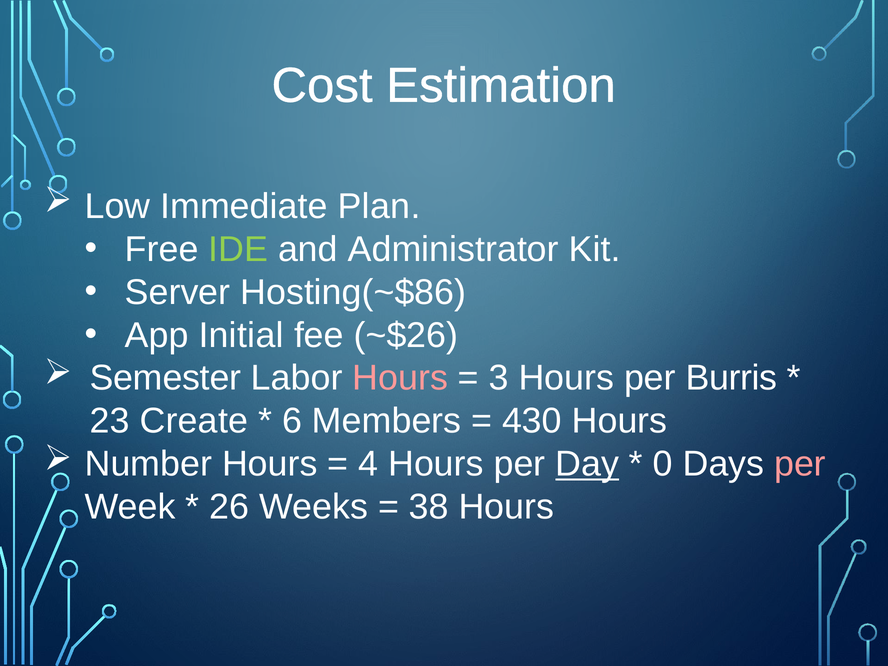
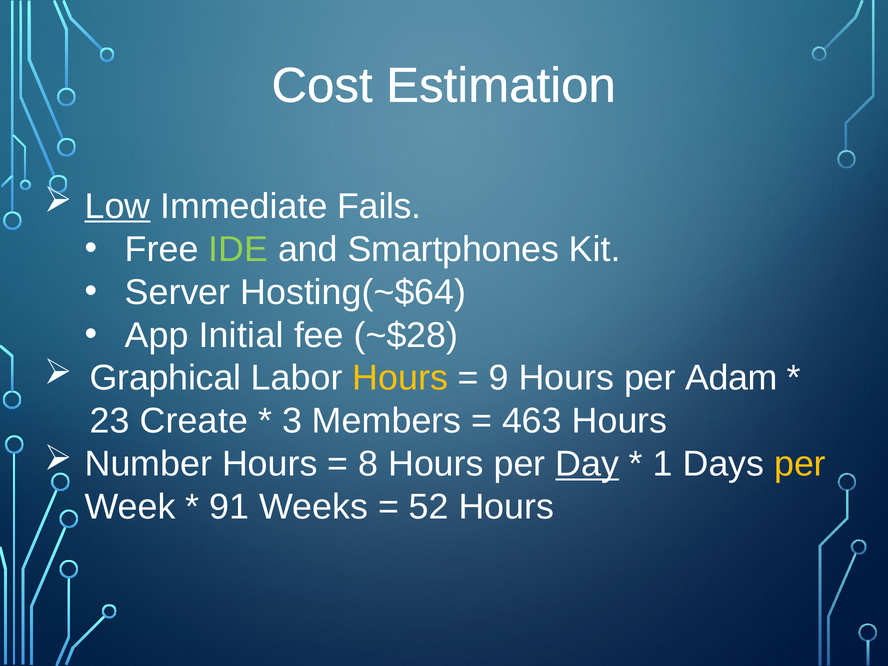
Low underline: none -> present
Plan: Plan -> Fails
Administrator: Administrator -> Smartphones
Hosting(~$86: Hosting(~$86 -> Hosting(~$64
~$26: ~$26 -> ~$28
Semester: Semester -> Graphical
Hours at (400, 378) colour: pink -> yellow
3: 3 -> 9
Burris: Burris -> Adam
6: 6 -> 3
430: 430 -> 463
4: 4 -> 8
0: 0 -> 1
per at (800, 464) colour: pink -> yellow
26: 26 -> 91
38: 38 -> 52
